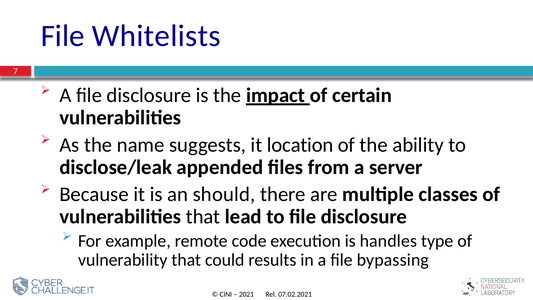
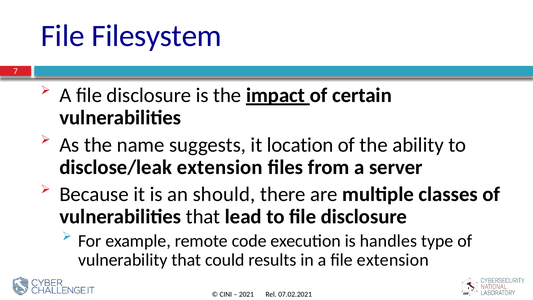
Whitelists: Whitelists -> Filesystem
disclose/leak appended: appended -> extension
file bypassing: bypassing -> extension
